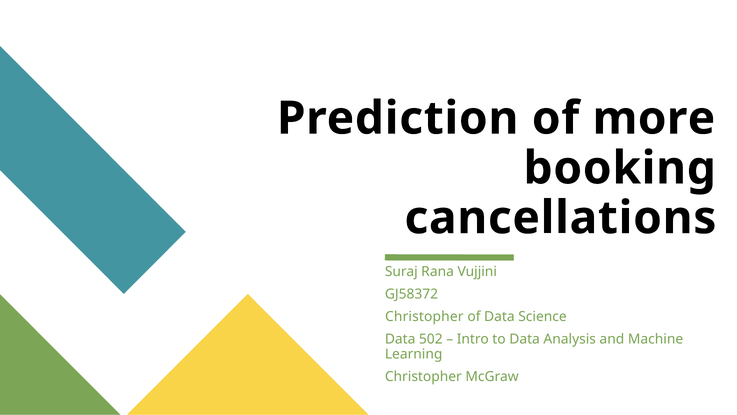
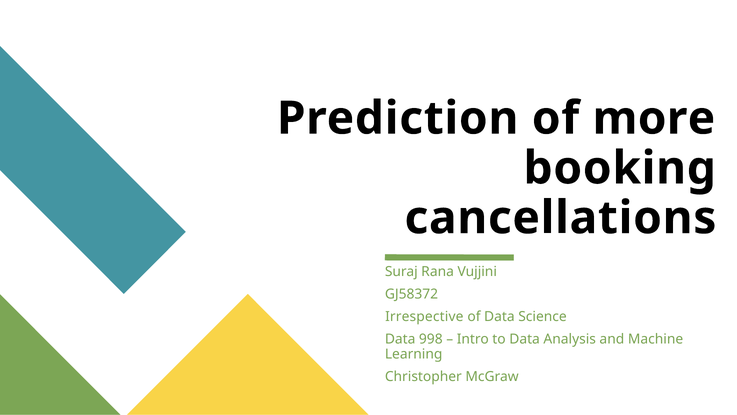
Christopher at (424, 316): Christopher -> Irrespective
502: 502 -> 998
